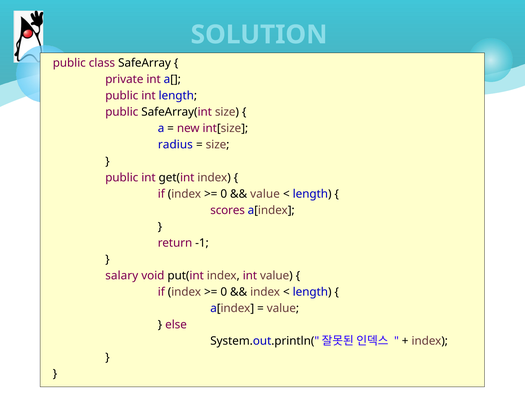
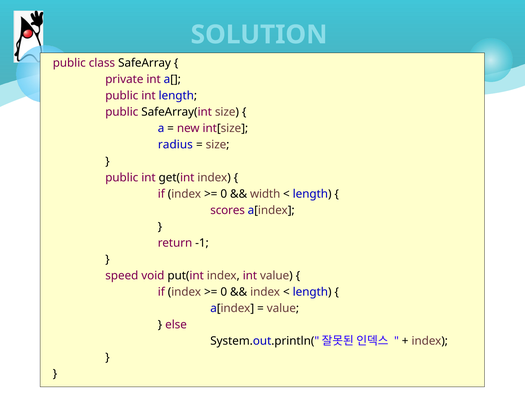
value at (265, 194): value -> width
salary: salary -> speed
